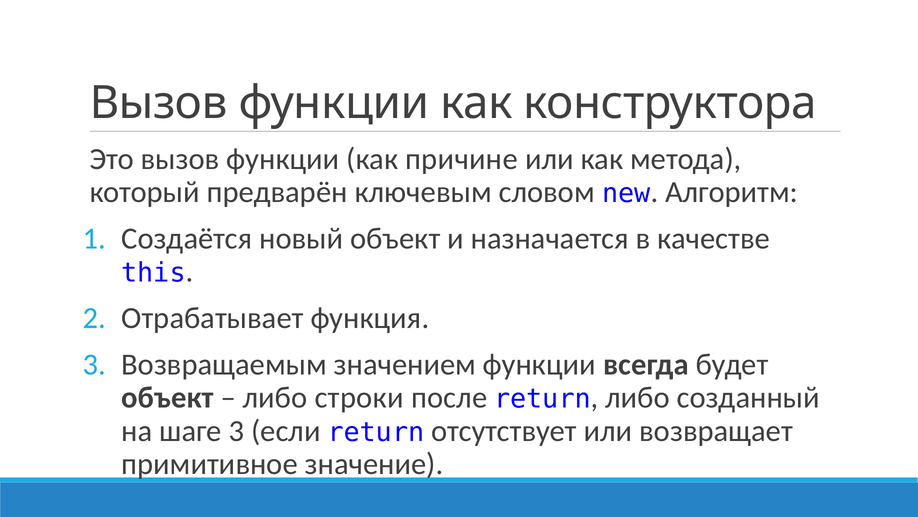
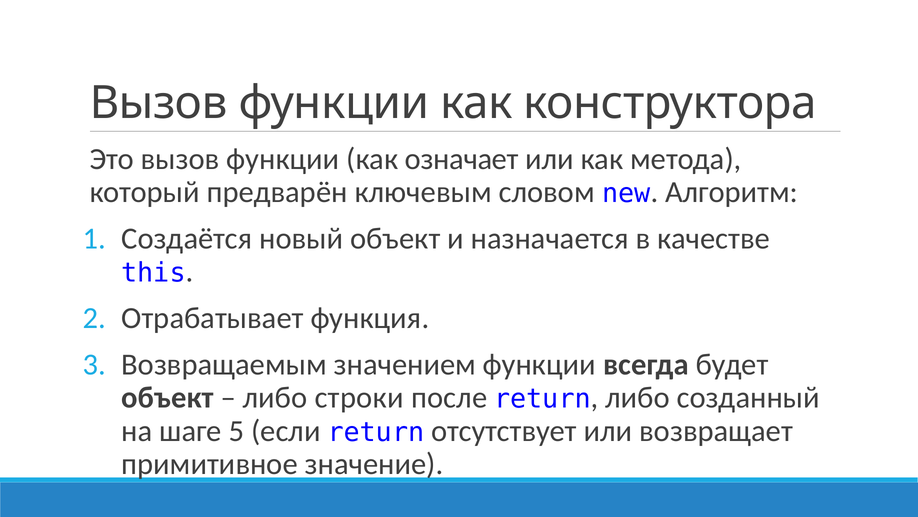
причине: причине -> означает
шаге 3: 3 -> 5
